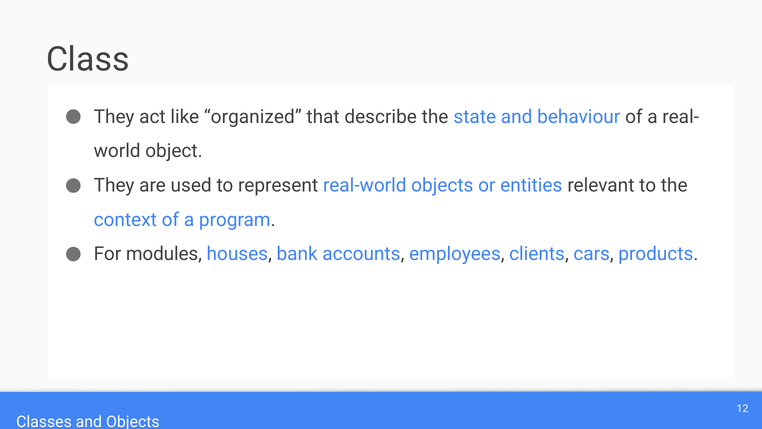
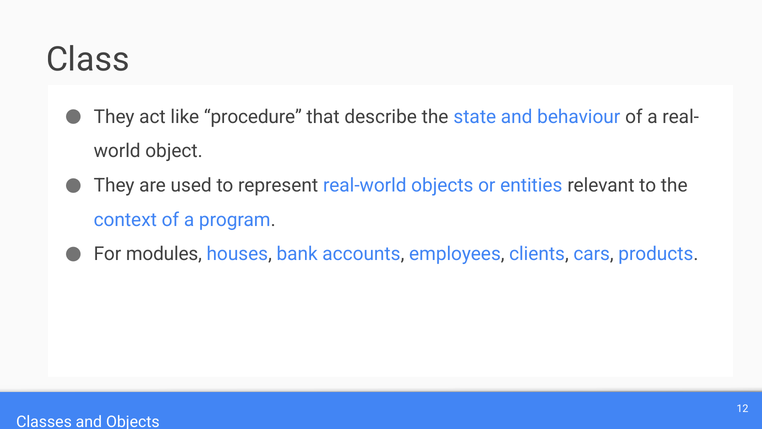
organized: organized -> procedure
